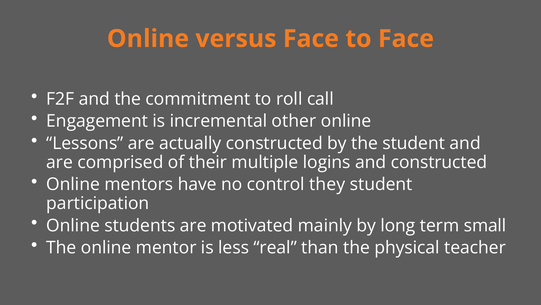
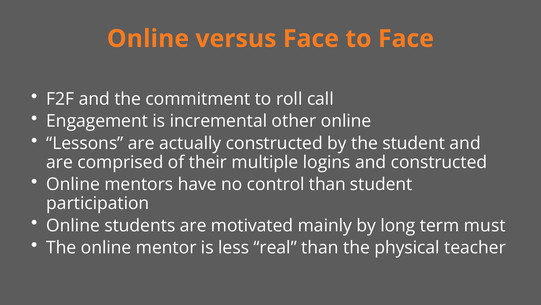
control they: they -> than
small: small -> must
